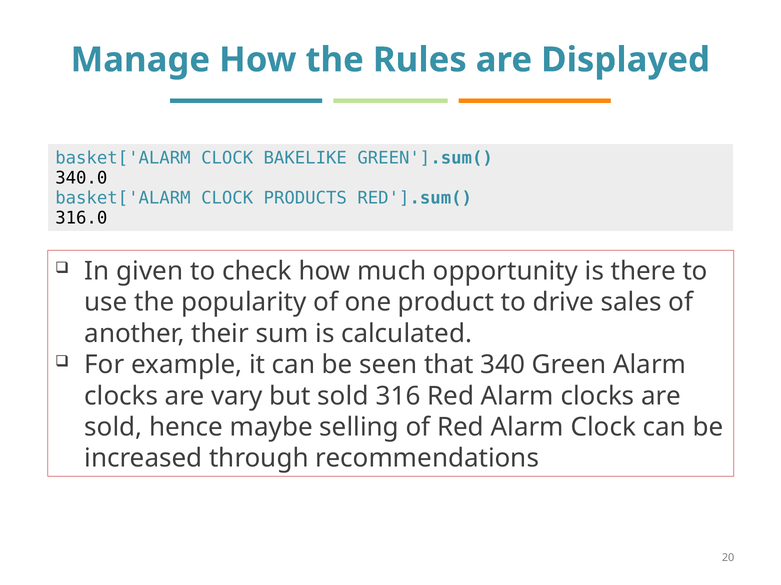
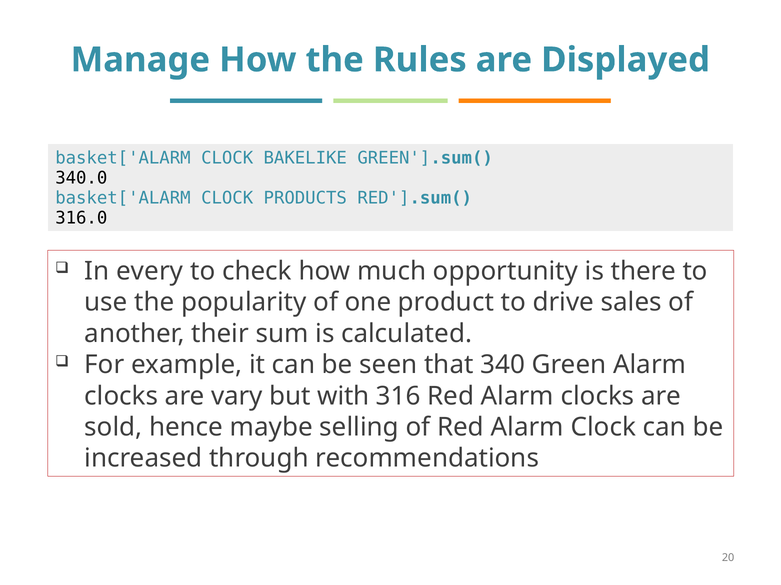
given: given -> every
but sold: sold -> with
